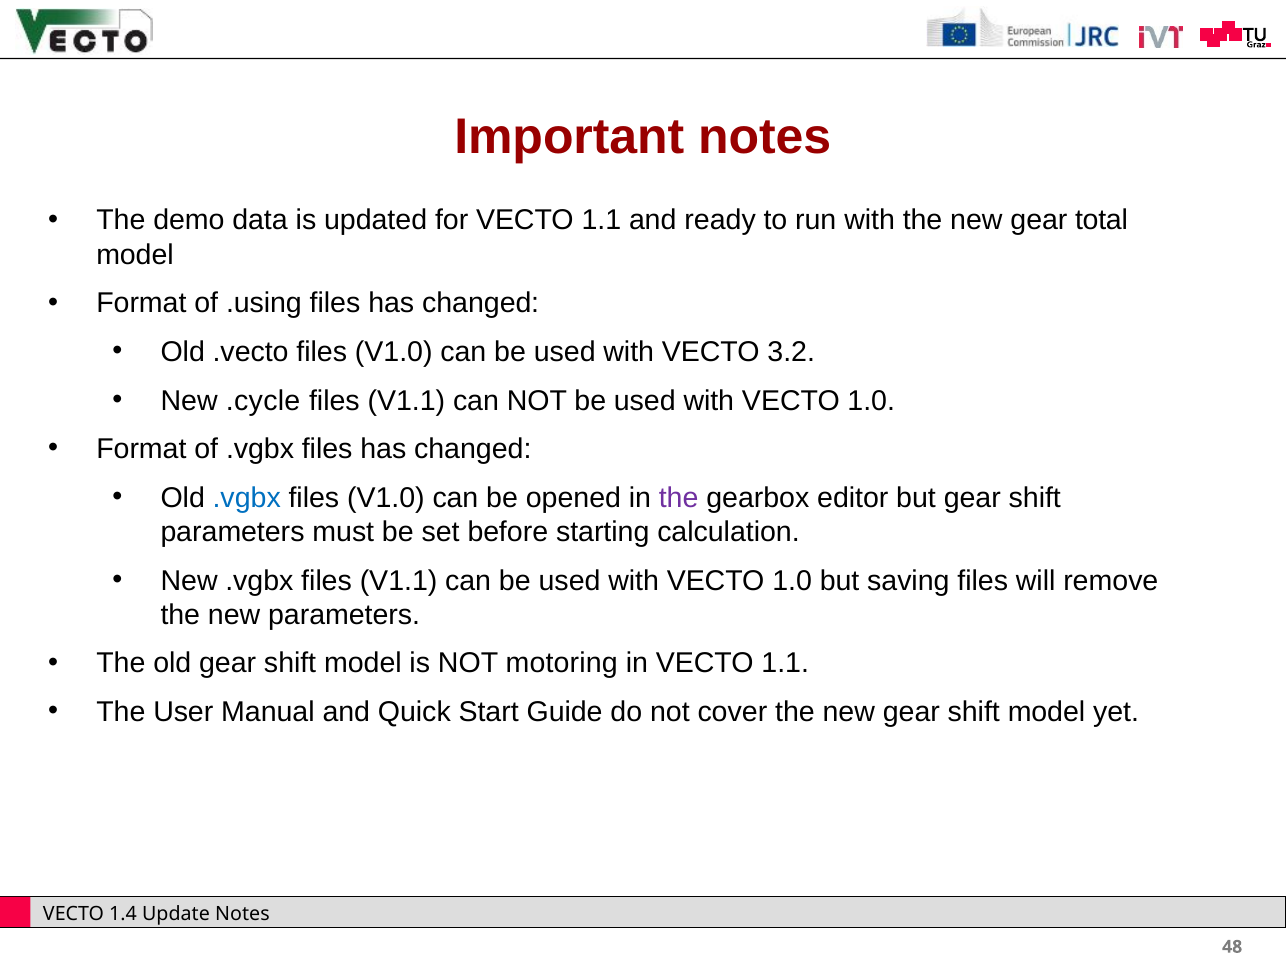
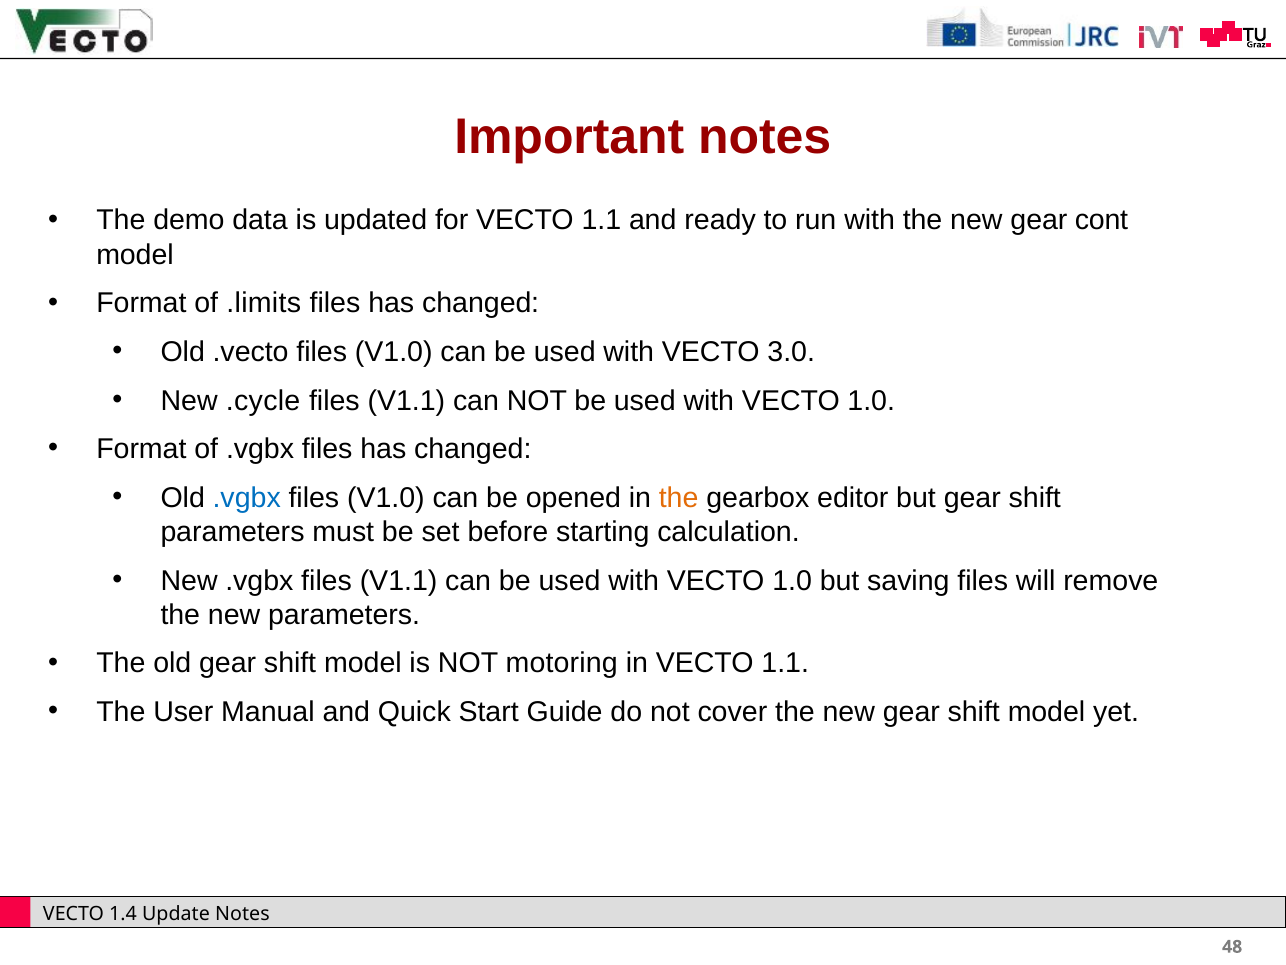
total: total -> cont
.using: .using -> .limits
3.2: 3.2 -> 3.0
the at (679, 497) colour: purple -> orange
